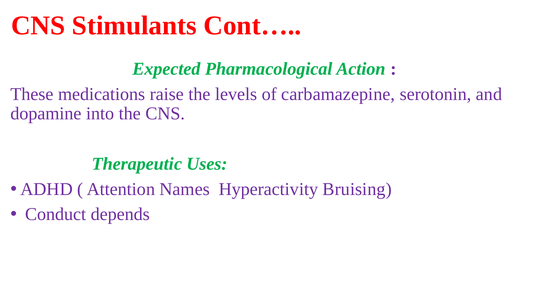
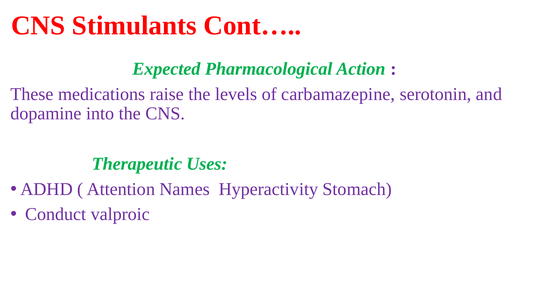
Bruising: Bruising -> Stomach
depends: depends -> valproic
